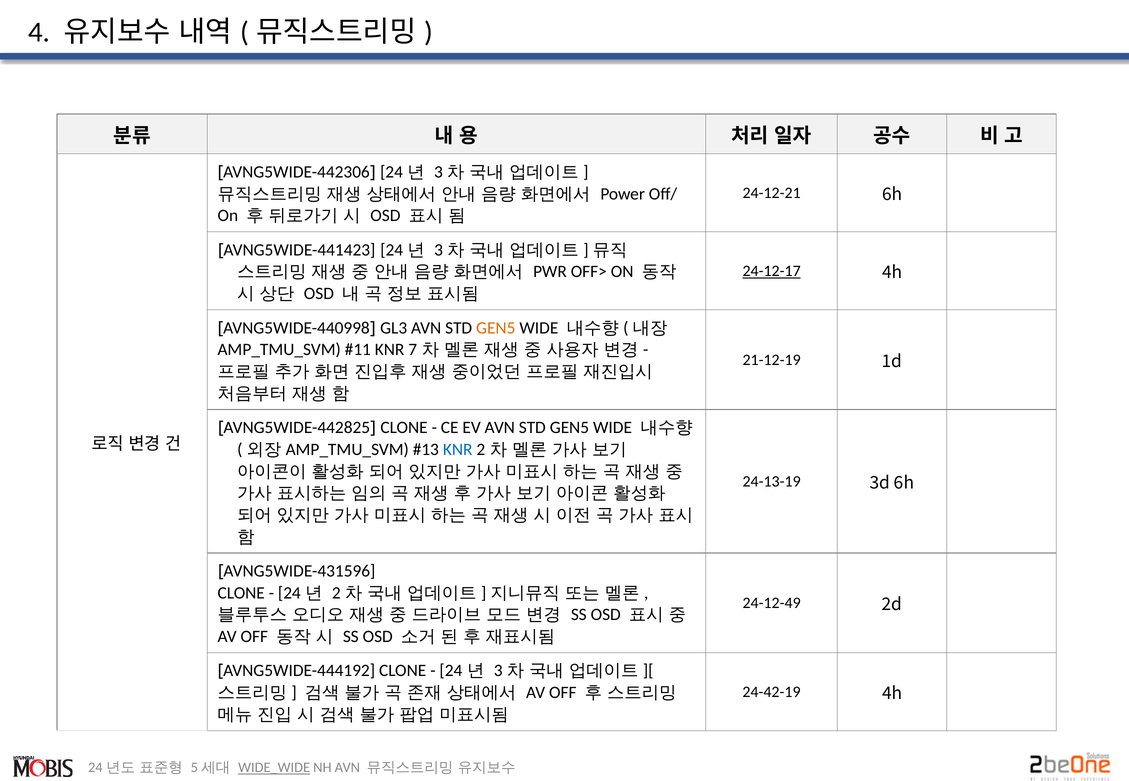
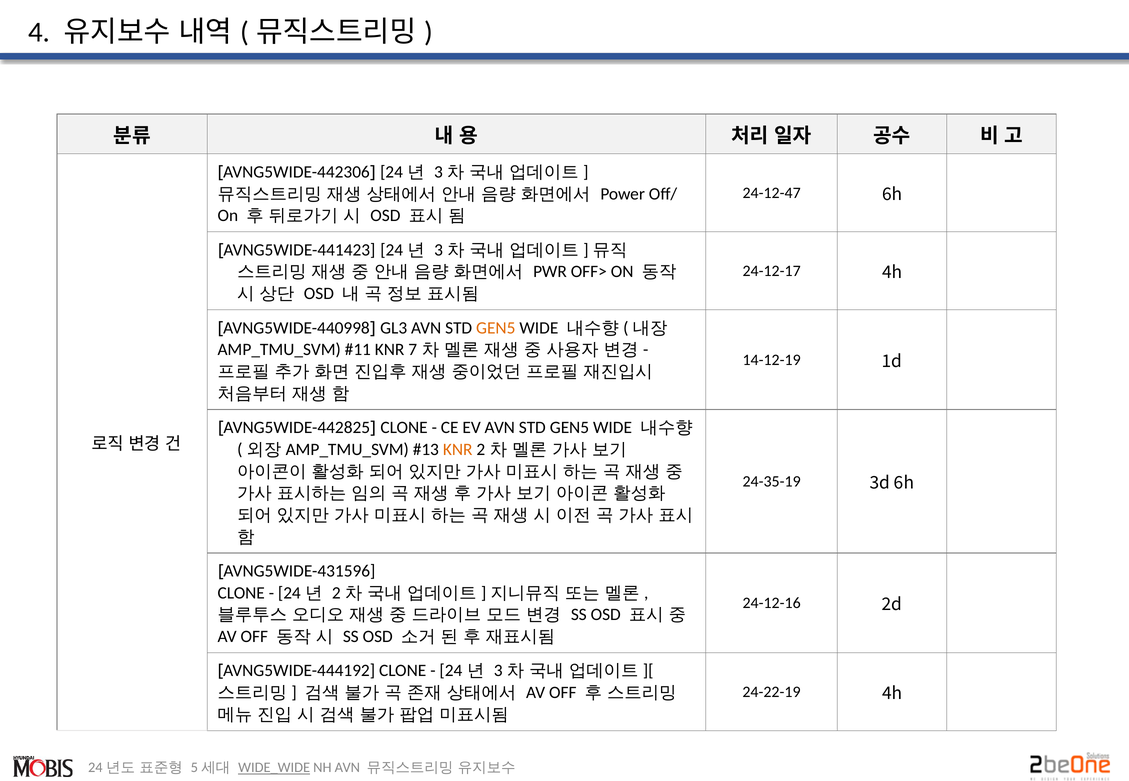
24-12-21: 24-12-21 -> 24-12-47
24-12-17 underline: present -> none
21-12-19: 21-12-19 -> 14-12-19
KNR at (458, 450) colour: blue -> orange
24-13-19: 24-13-19 -> 24-35-19
24-12-49: 24-12-49 -> 24-12-16
24-42-19: 24-42-19 -> 24-22-19
